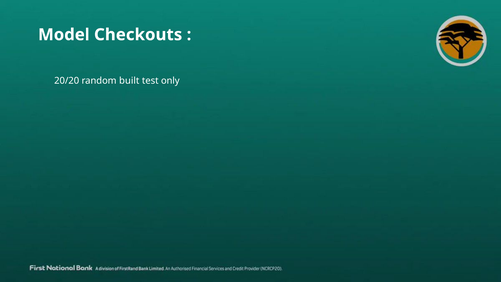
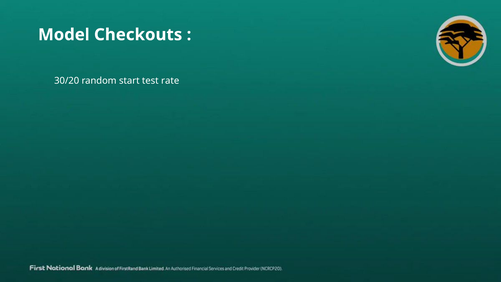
20/20: 20/20 -> 30/20
built: built -> start
only: only -> rate
